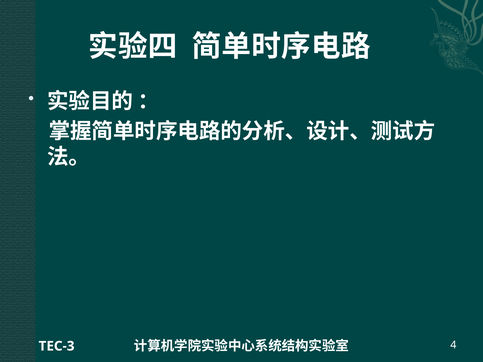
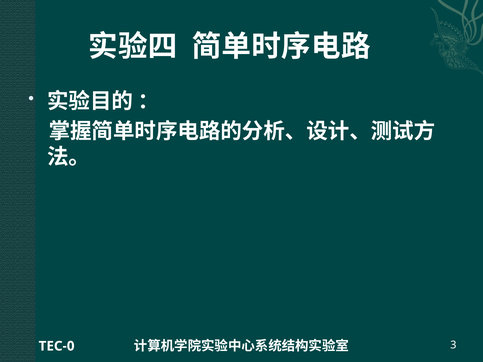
TEC-3: TEC-3 -> TEC-0
4: 4 -> 3
